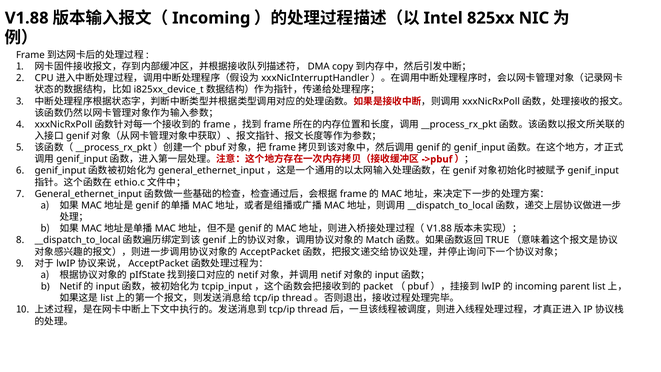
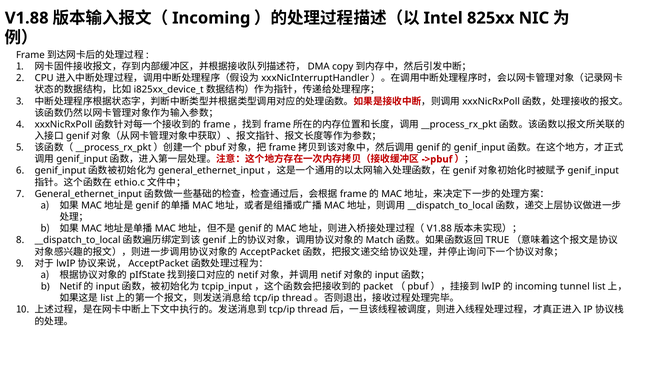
parent: parent -> tunnel
